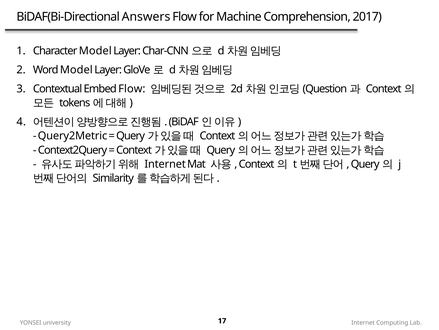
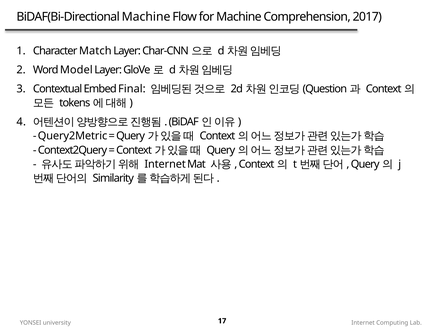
BiDAF(Bi-Directional Answers: Answers -> Machine
Character Model: Model -> Match
Embed Flow: Flow -> Final
